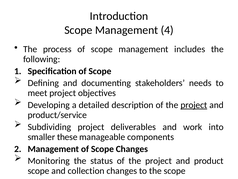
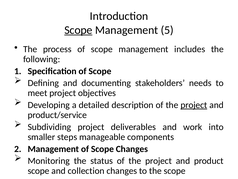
Scope at (78, 30) underline: none -> present
4: 4 -> 5
these: these -> steps
